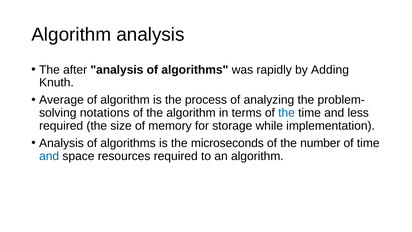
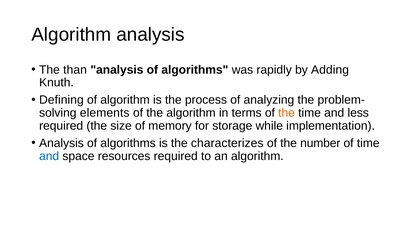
after: after -> than
Average: Average -> Defining
notations: notations -> elements
the at (287, 113) colour: blue -> orange
microseconds: microseconds -> characterizes
